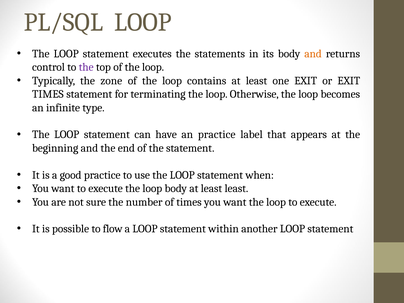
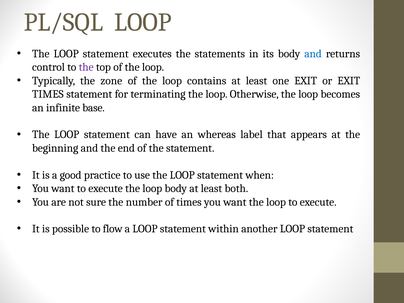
and at (313, 54) colour: orange -> blue
type: type -> base
an practice: practice -> whereas
least least: least -> both
